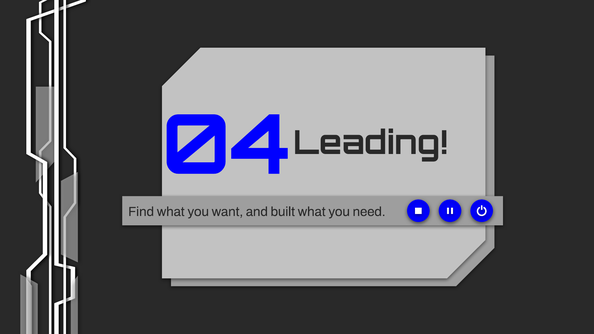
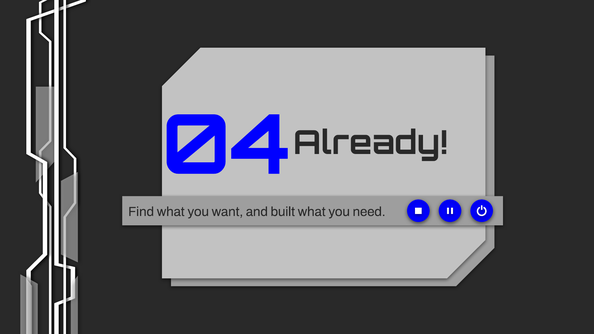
Leading: Leading -> Already
